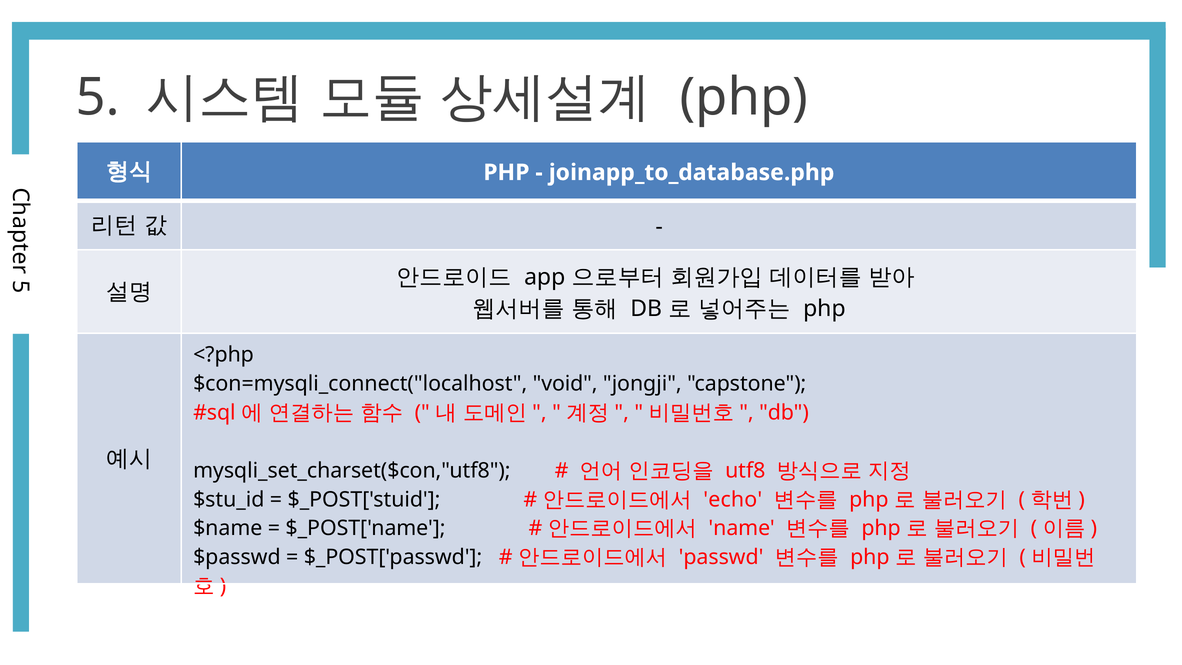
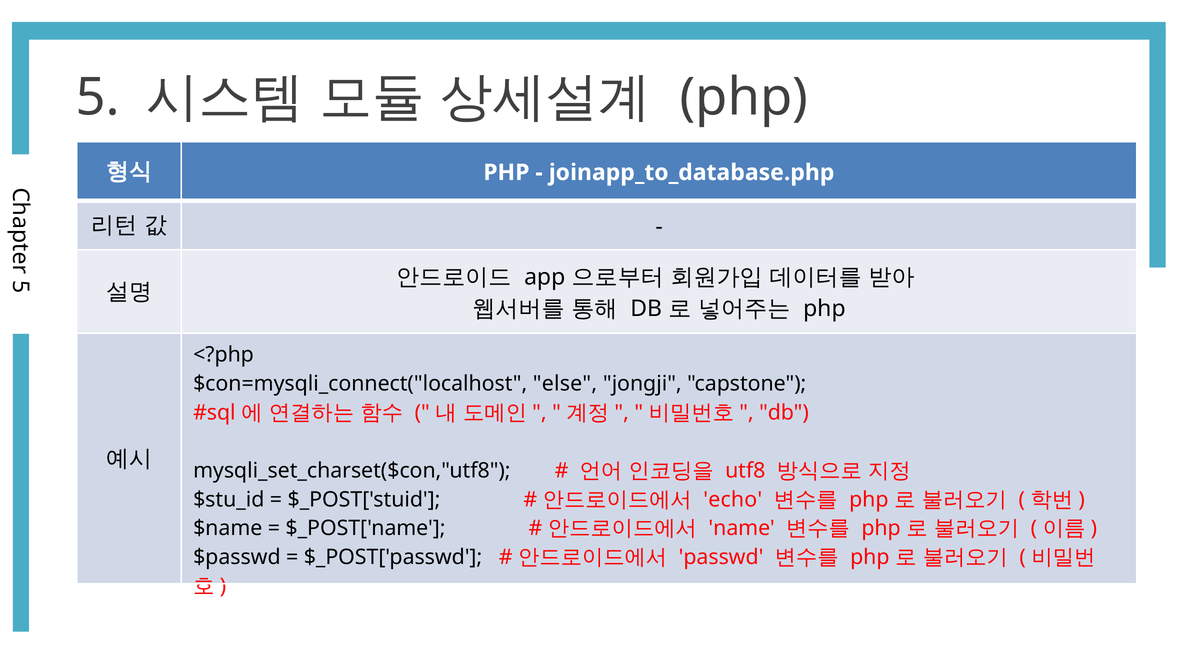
void: void -> else
